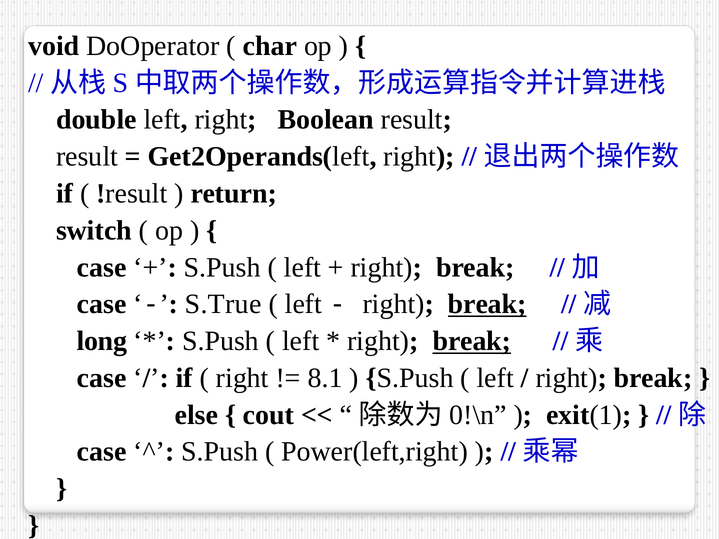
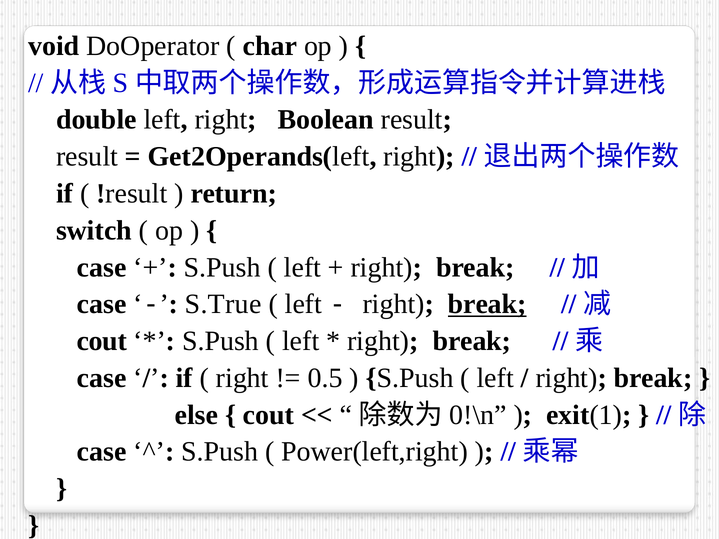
long at (102, 341): long -> cout
break at (472, 341) underline: present -> none
8.1: 8.1 -> 0.5
